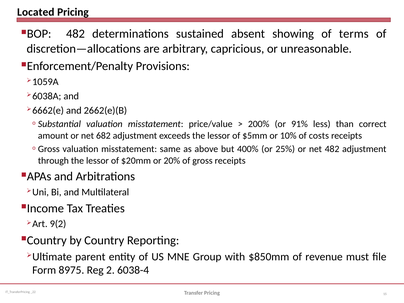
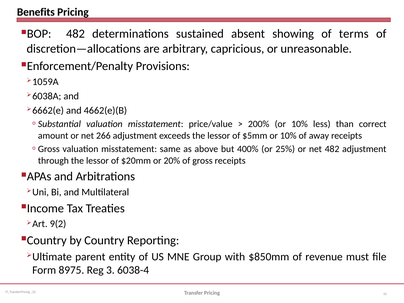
Located: Located -> Benefits
2662(e)(B: 2662(e)(B -> 4662(e)(B
200% or 91%: 91% -> 10%
682: 682 -> 266
costs: costs -> away
2: 2 -> 3
